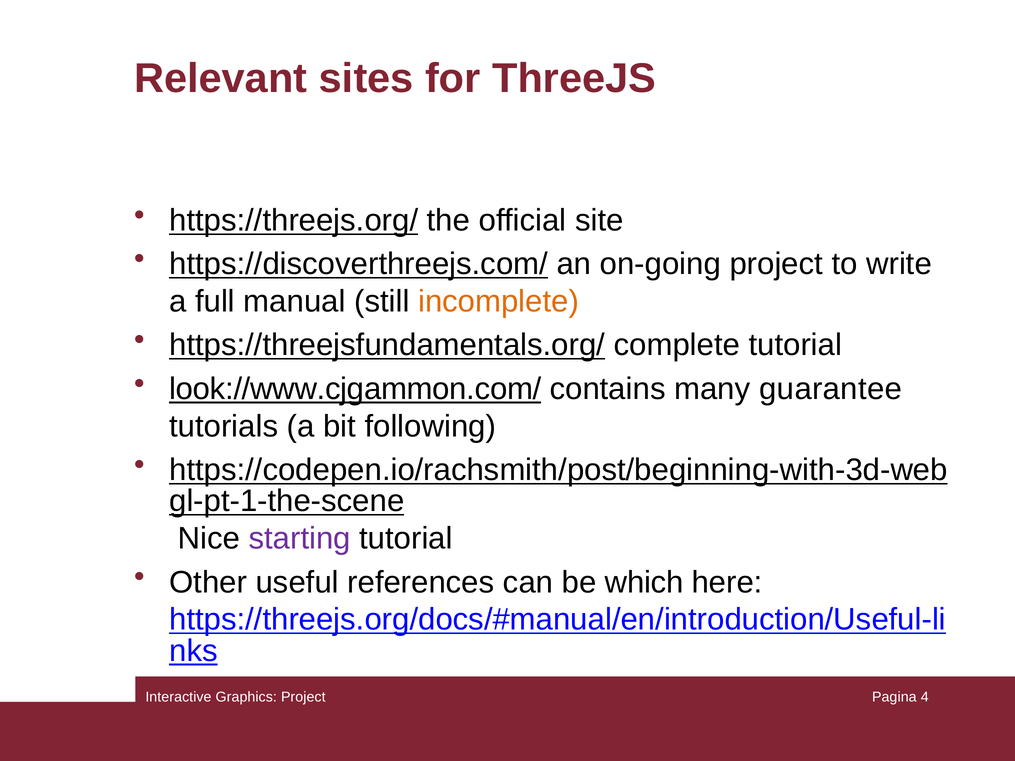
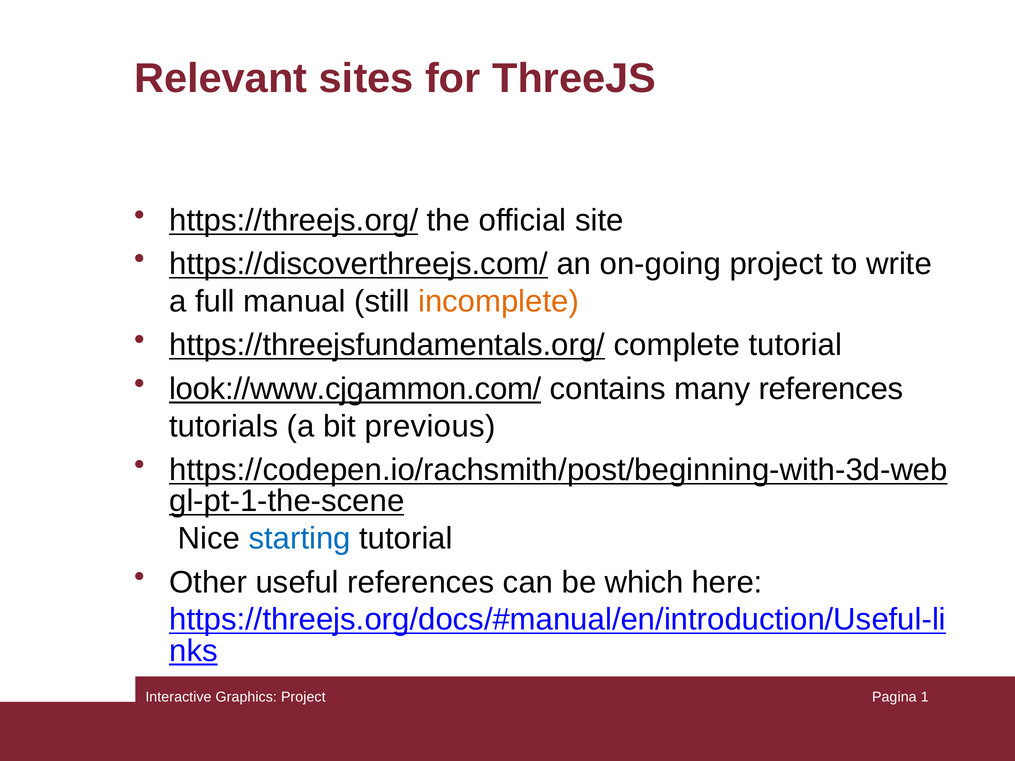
many guarantee: guarantee -> references
following: following -> previous
starting colour: purple -> blue
4: 4 -> 1
